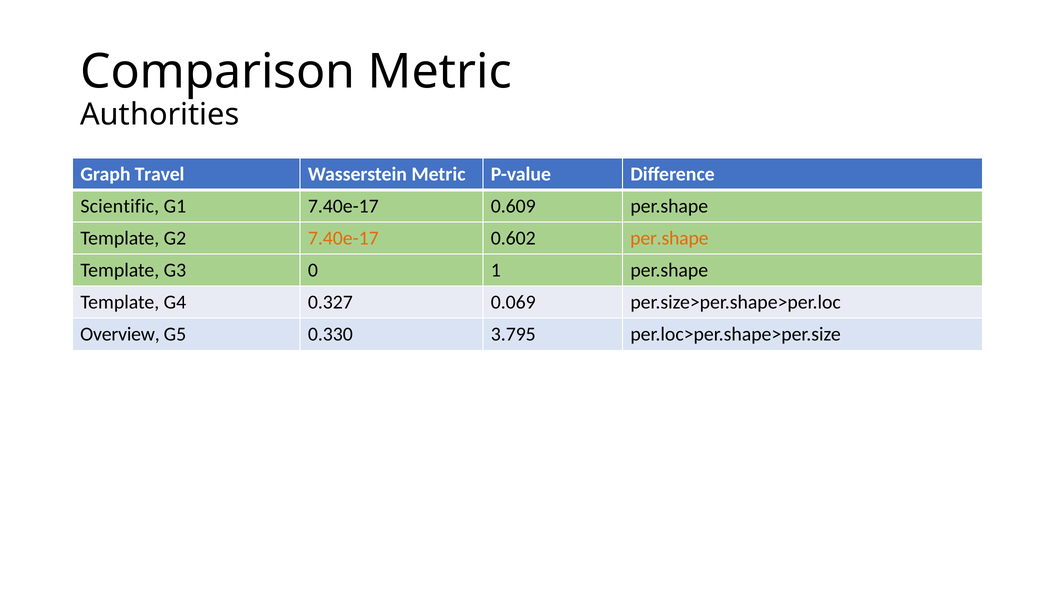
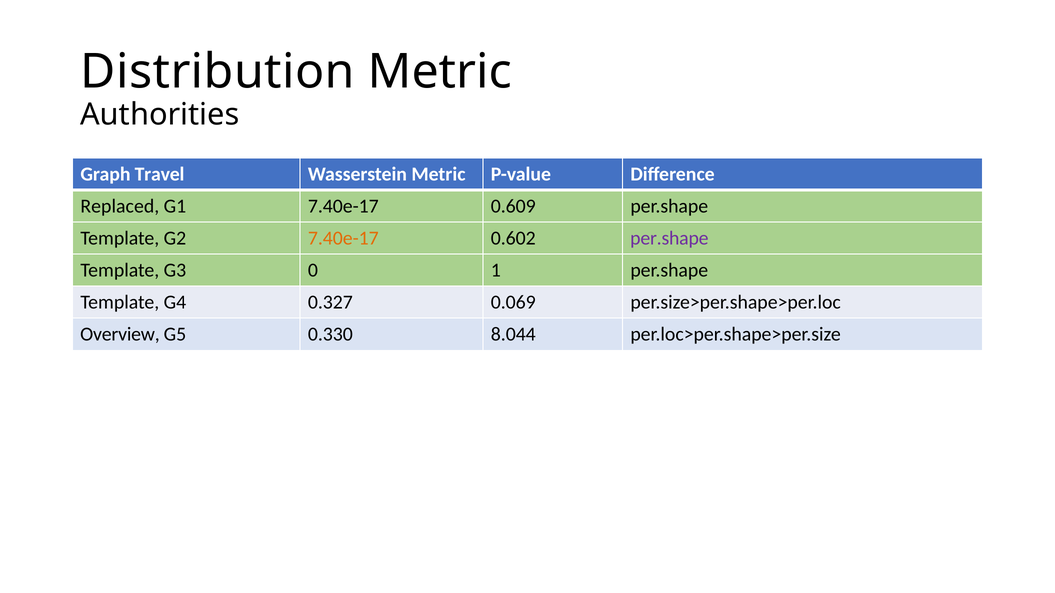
Comparison: Comparison -> Distribution
Scientific: Scientific -> Replaced
per.shape at (669, 238) colour: orange -> purple
3.795: 3.795 -> 8.044
